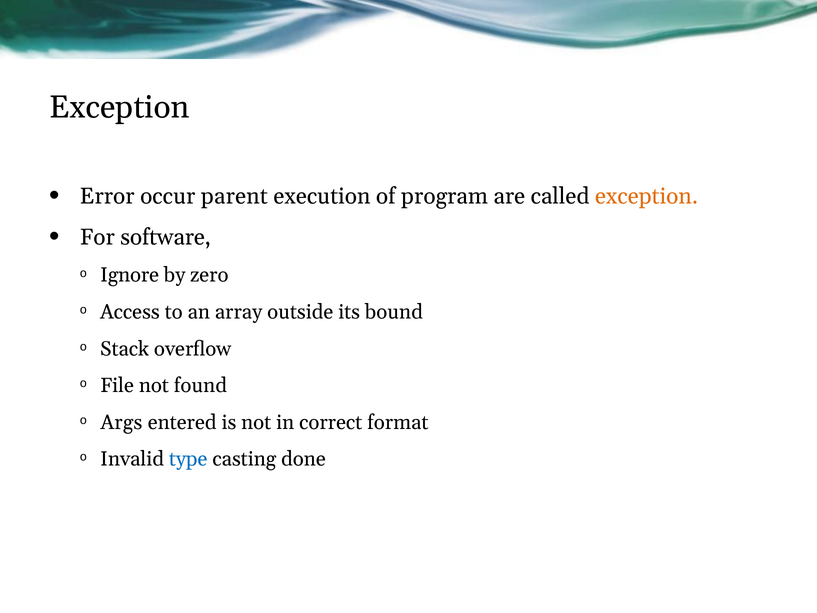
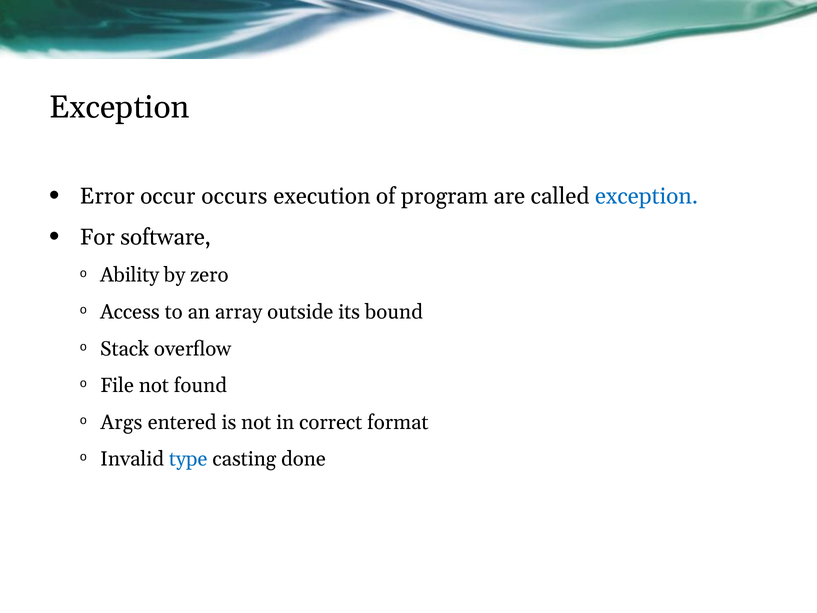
parent: parent -> occurs
exception at (647, 196) colour: orange -> blue
Ignore: Ignore -> Ability
